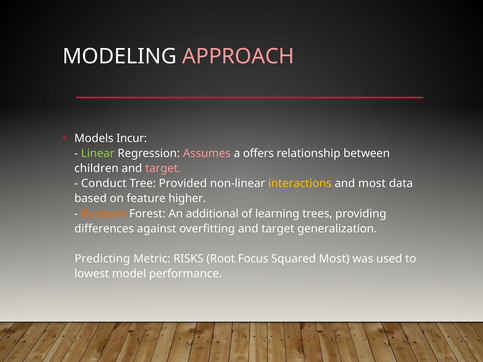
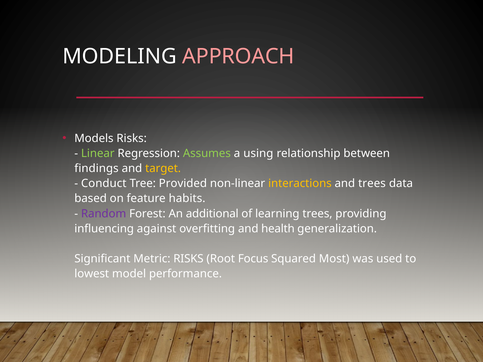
Models Incur: Incur -> Risks
Assumes colour: pink -> light green
offers: offers -> using
children: children -> findings
target at (163, 168) colour: pink -> yellow
and most: most -> trees
higher: higher -> habits
Random colour: orange -> purple
differences: differences -> influencing
overfitting and target: target -> health
Predicting: Predicting -> Significant
